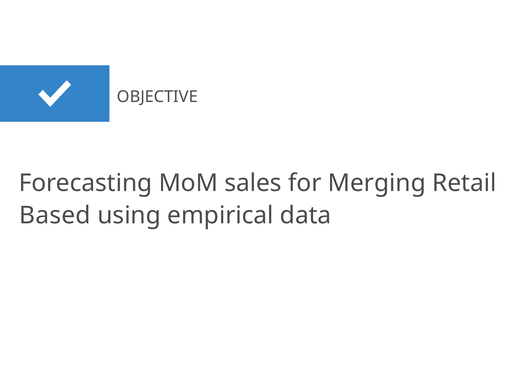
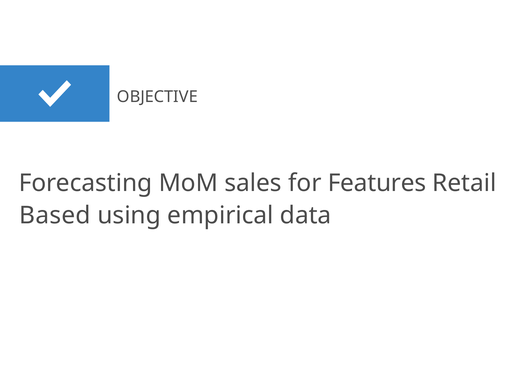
Merging: Merging -> Features
